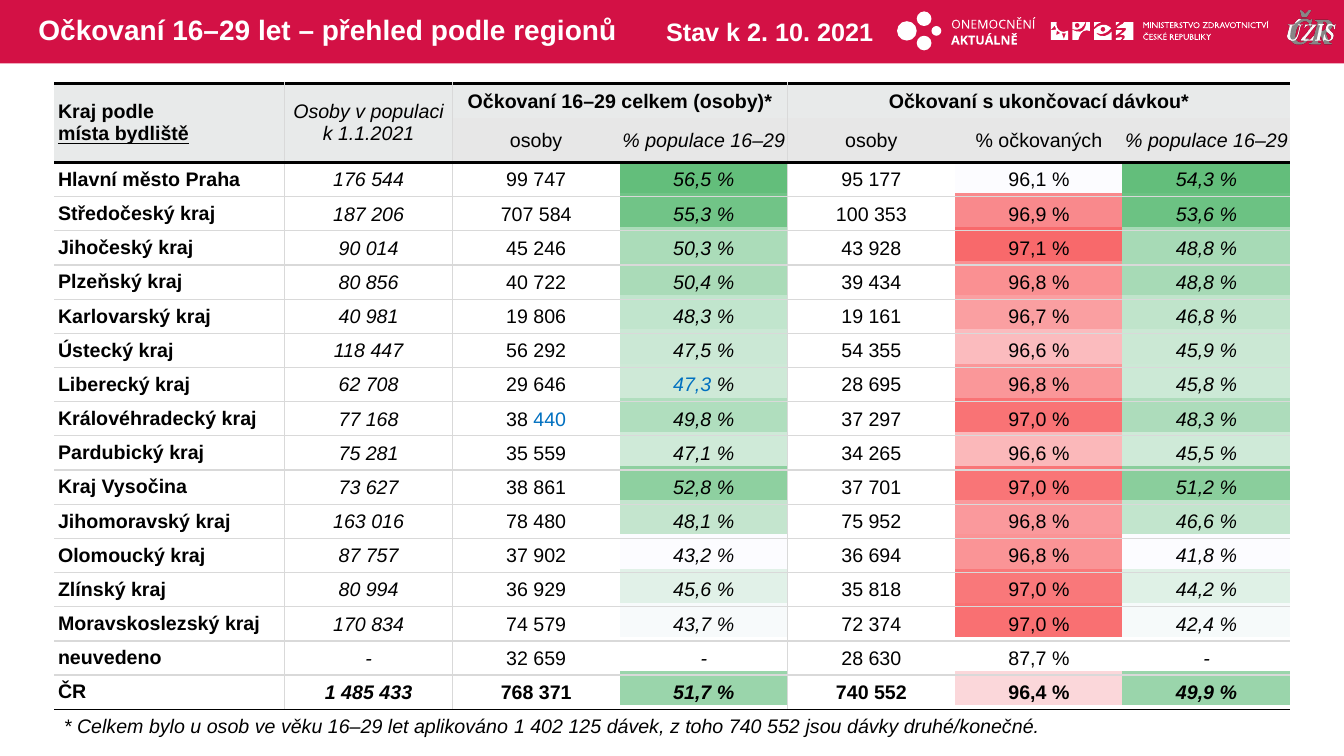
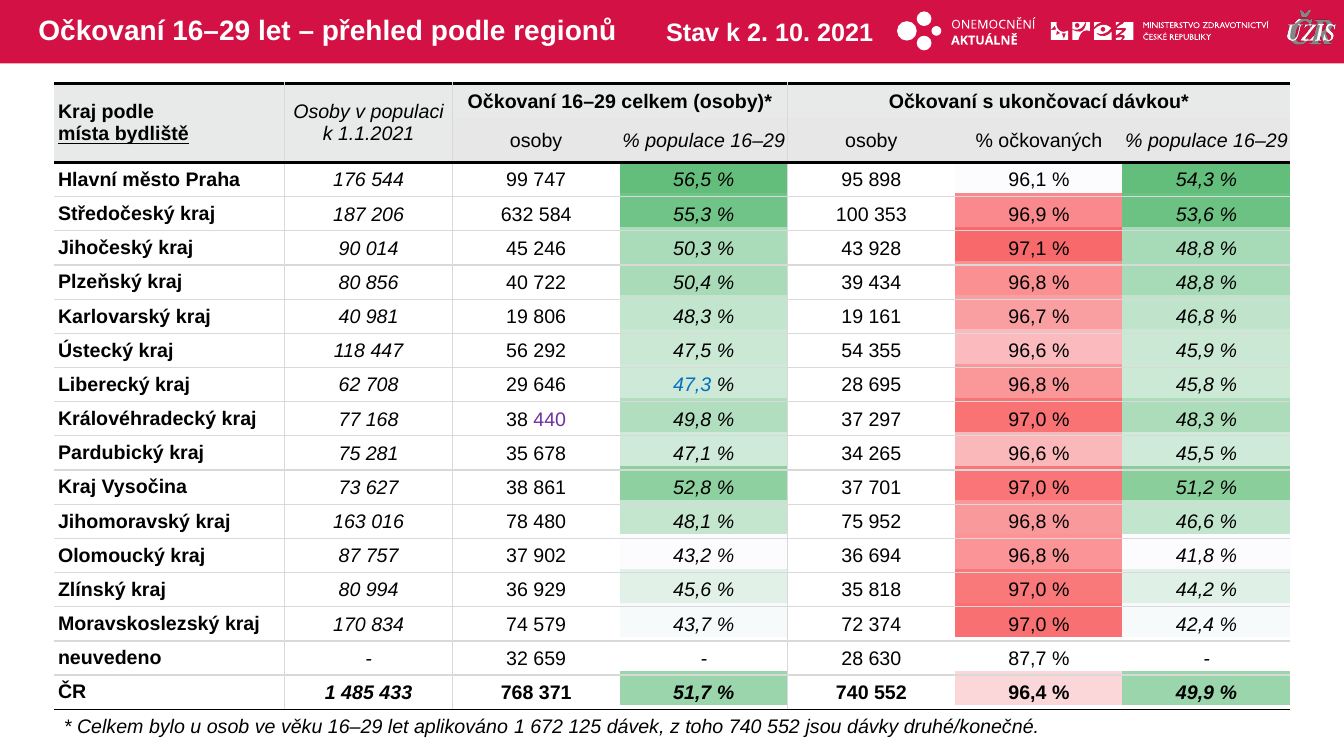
177: 177 -> 898
707: 707 -> 632
440 colour: blue -> purple
559: 559 -> 678
402: 402 -> 672
